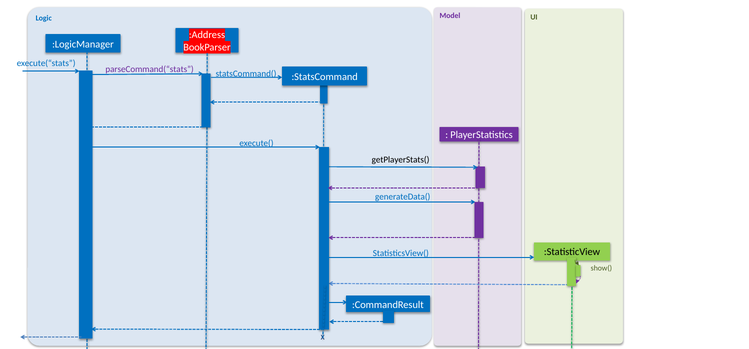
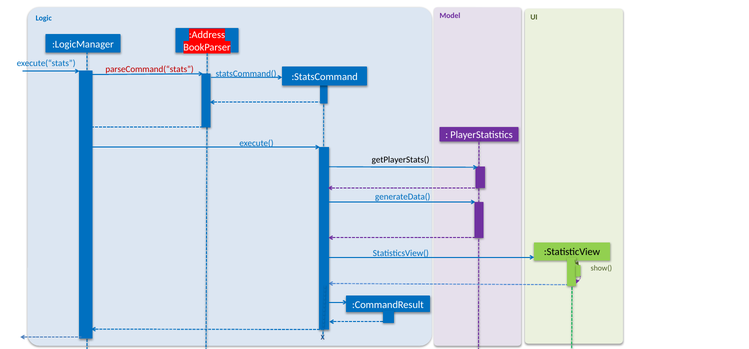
parseCommand(“stats colour: purple -> red
